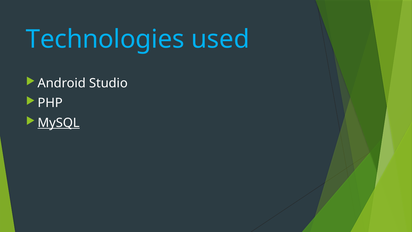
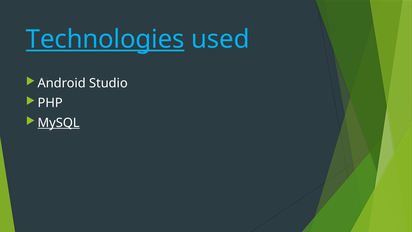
Technologies underline: none -> present
